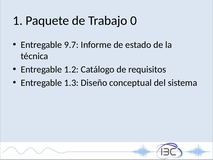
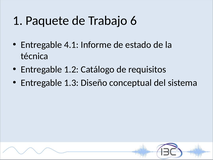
0: 0 -> 6
9.7: 9.7 -> 4.1
